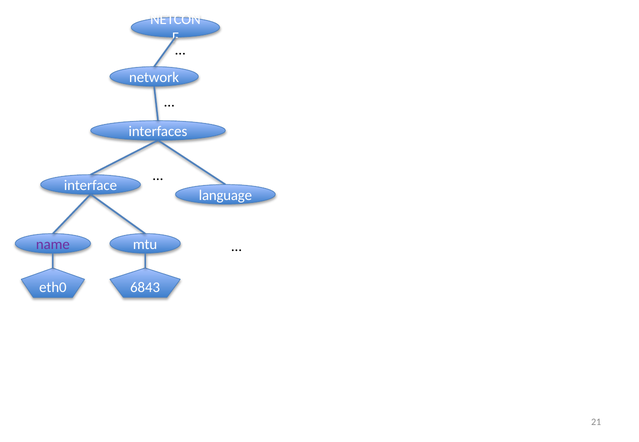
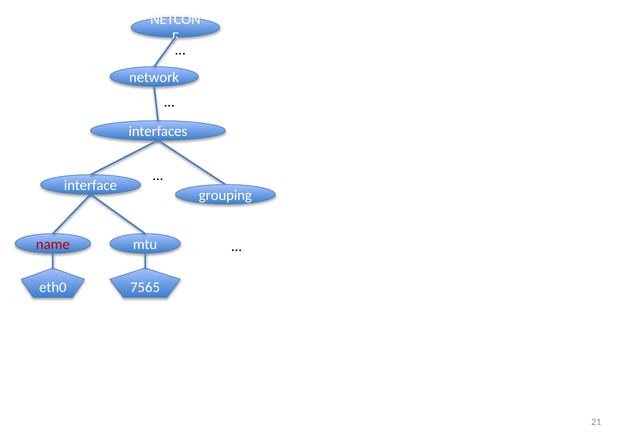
language: language -> grouping
name colour: purple -> red
6843: 6843 -> 7565
